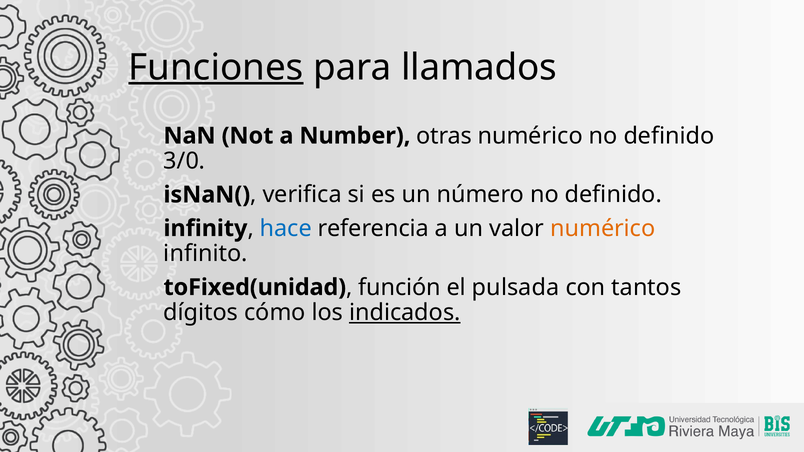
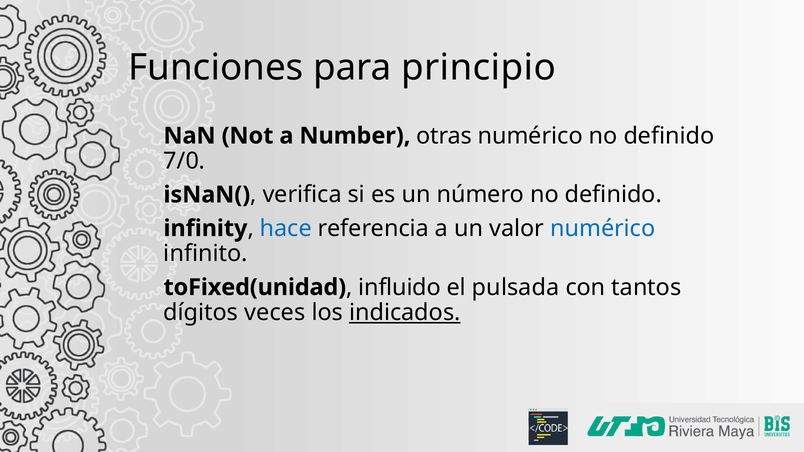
Funciones underline: present -> none
llamados: llamados -> principio
3/0: 3/0 -> 7/0
numérico at (603, 228) colour: orange -> blue
función: función -> influido
cómo: cómo -> veces
